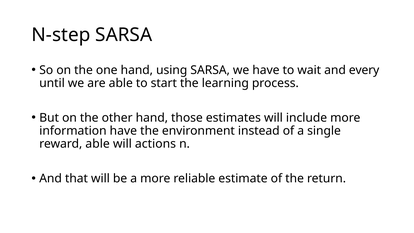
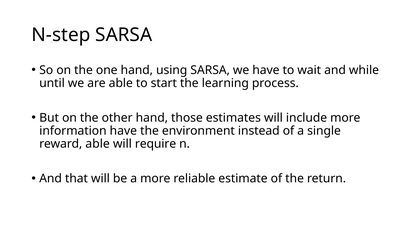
every: every -> while
actions: actions -> require
